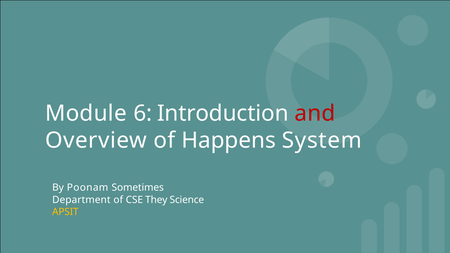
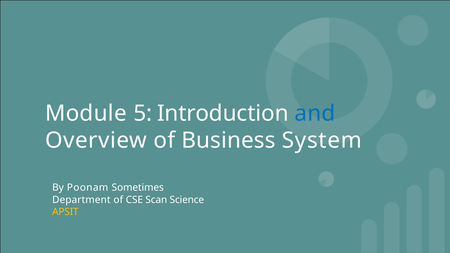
6: 6 -> 5
and colour: red -> blue
Happens: Happens -> Business
They: They -> Scan
